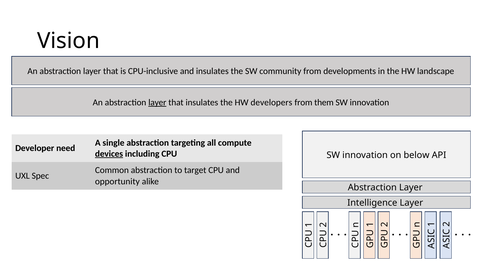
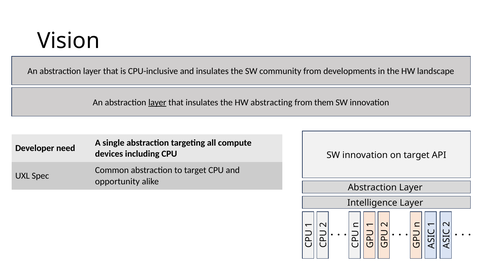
developers: developers -> abstracting
devices underline: present -> none
on below: below -> target
